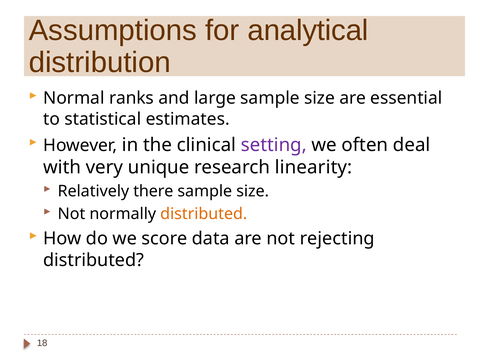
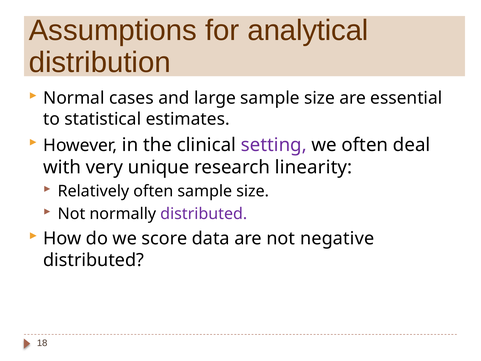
ranks: ranks -> cases
Relatively there: there -> often
distributed at (204, 214) colour: orange -> purple
rejecting: rejecting -> negative
